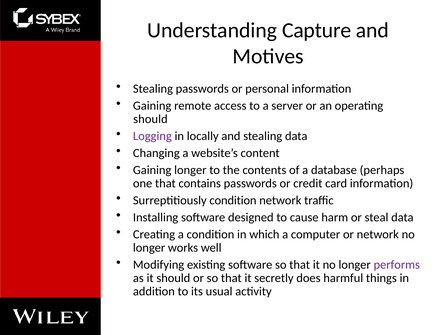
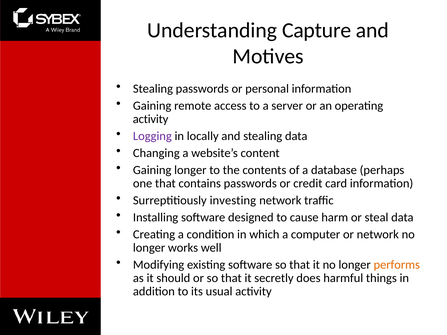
should at (150, 119): should -> activity
Surreptitiously condition: condition -> investing
performs colour: purple -> orange
